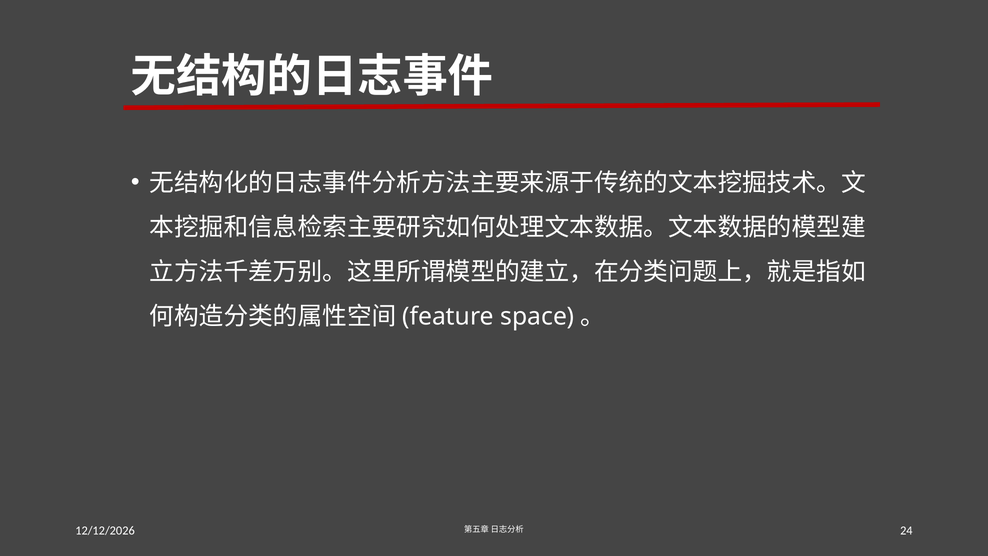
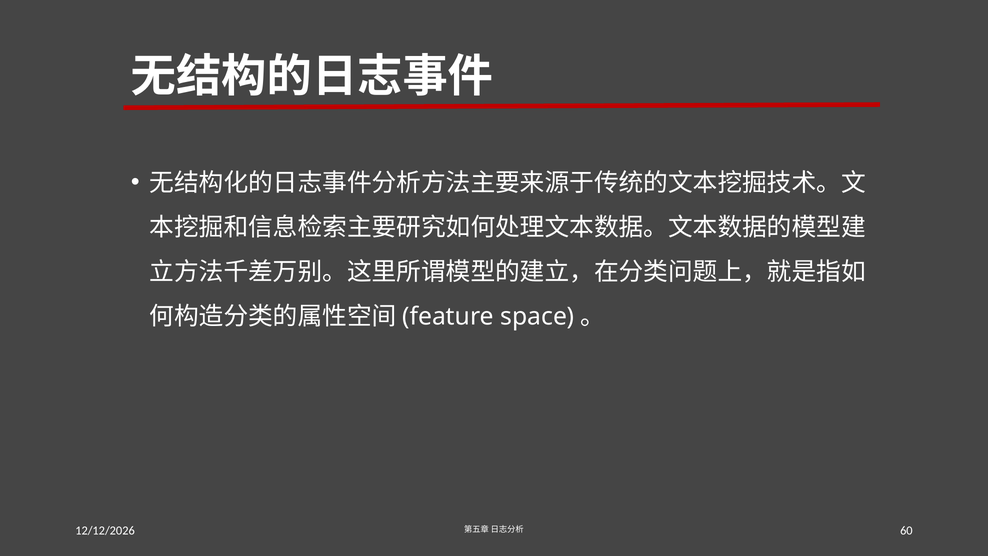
24: 24 -> 60
